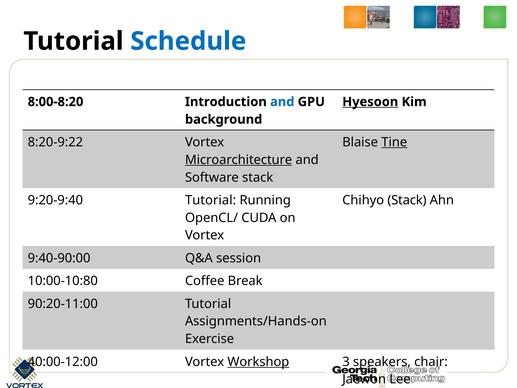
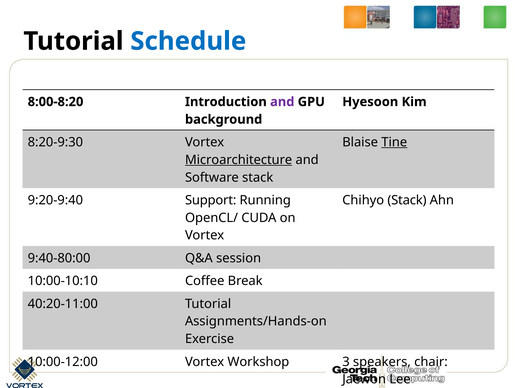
and at (282, 102) colour: blue -> purple
Hyesoon underline: present -> none
8:20-9:22: 8:20-9:22 -> 8:20-9:30
9:20-9:40 Tutorial: Tutorial -> Support
9:40-90:00: 9:40-90:00 -> 9:40-80:00
10:00-10:80: 10:00-10:80 -> 10:00-10:10
90:20-11:00: 90:20-11:00 -> 40:20-11:00
40:00-12:00: 40:00-12:00 -> 10:00-12:00
Workshop underline: present -> none
